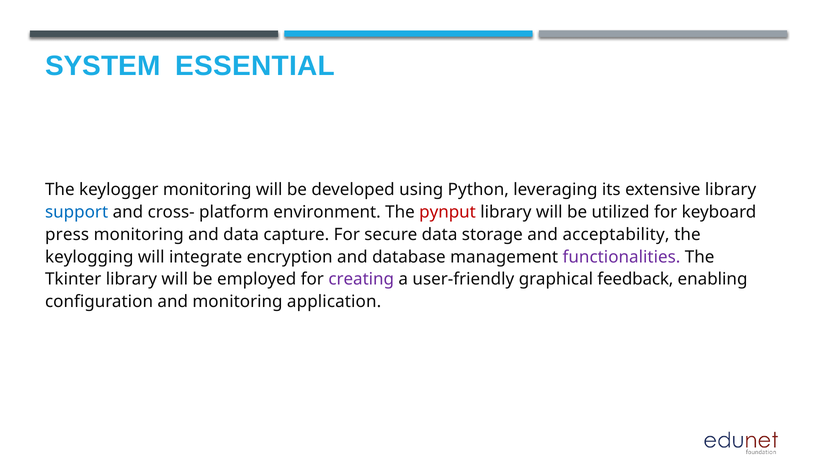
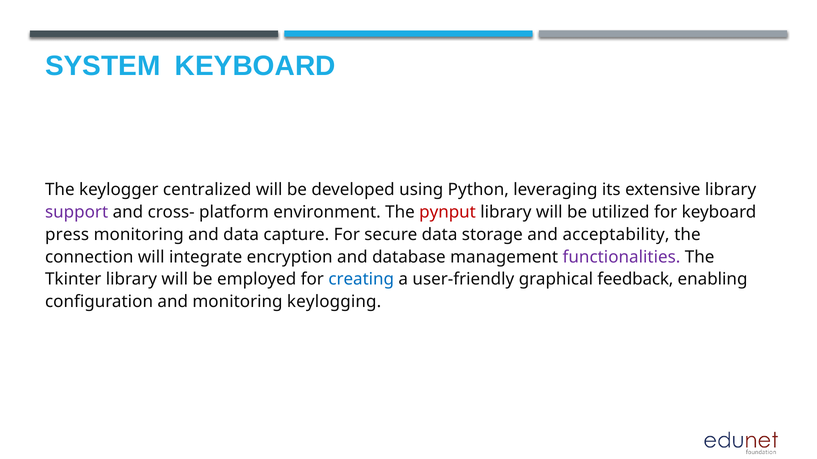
SYSTEM ESSENTIAL: ESSENTIAL -> KEYBOARD
keylogger monitoring: monitoring -> centralized
support colour: blue -> purple
keylogging: keylogging -> connection
creating colour: purple -> blue
application: application -> keylogging
